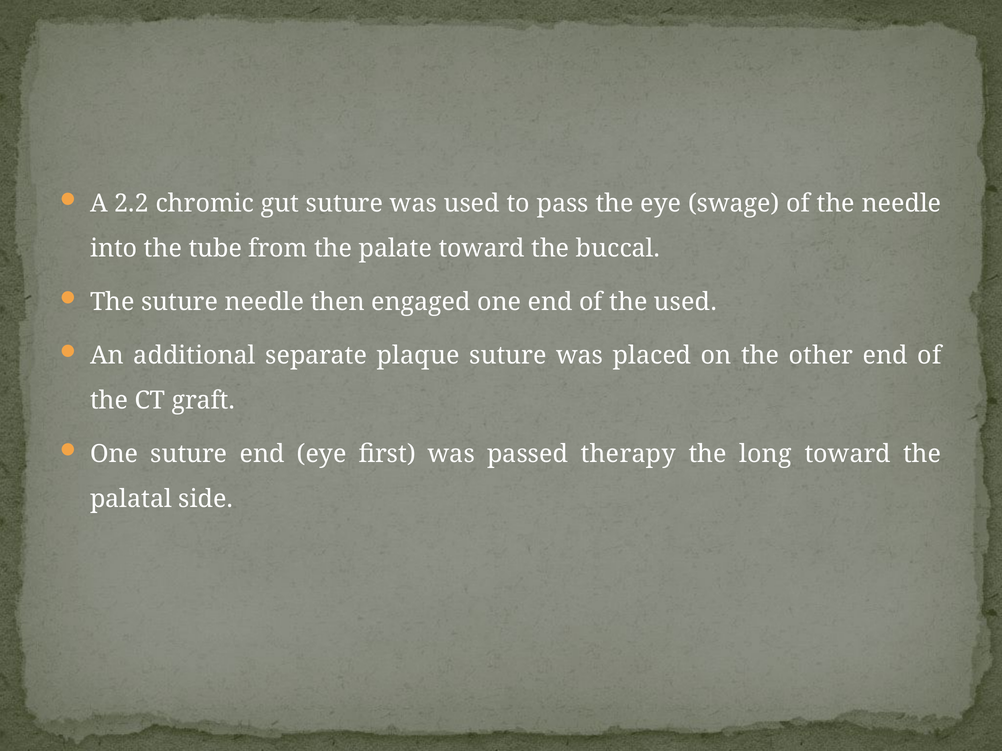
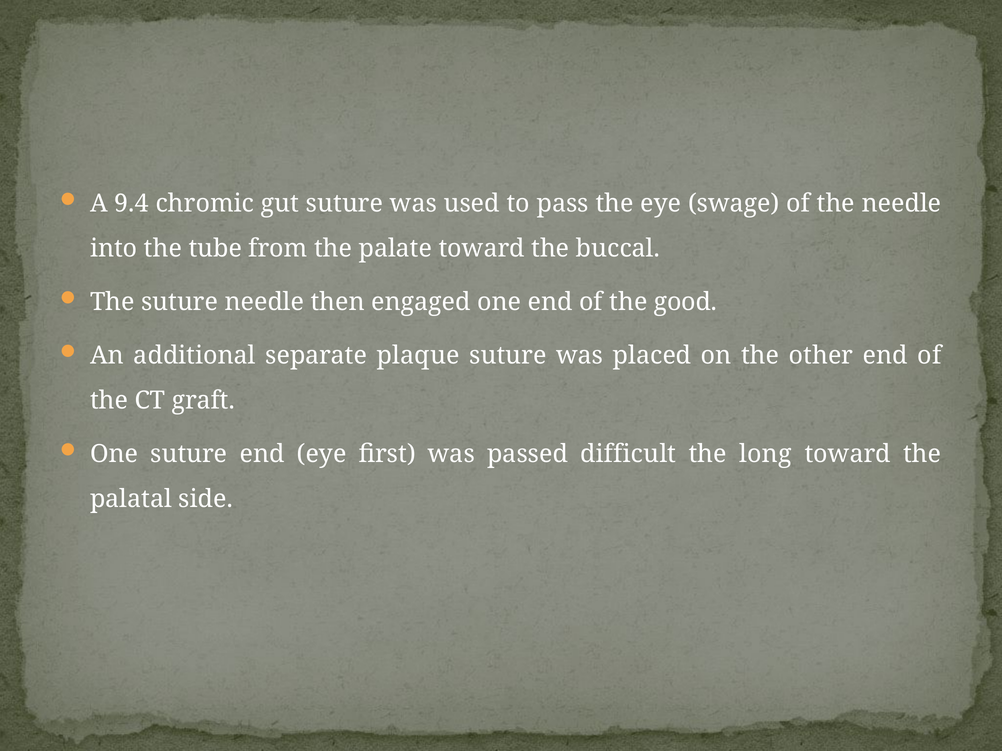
2.2: 2.2 -> 9.4
the used: used -> good
therapy: therapy -> difficult
